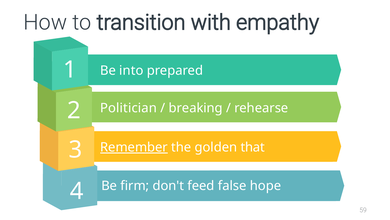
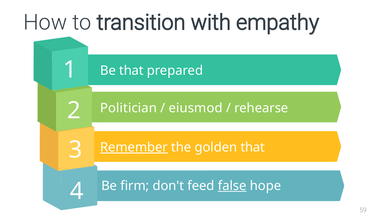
Be into: into -> that
breaking: breaking -> eiusmod
false underline: none -> present
